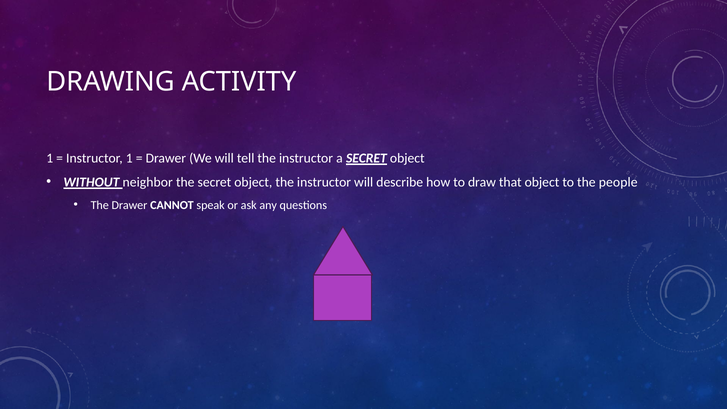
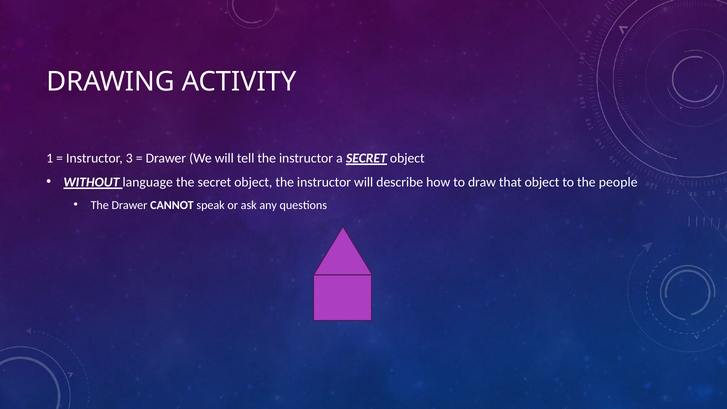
Instructor 1: 1 -> 3
neighbor: neighbor -> language
